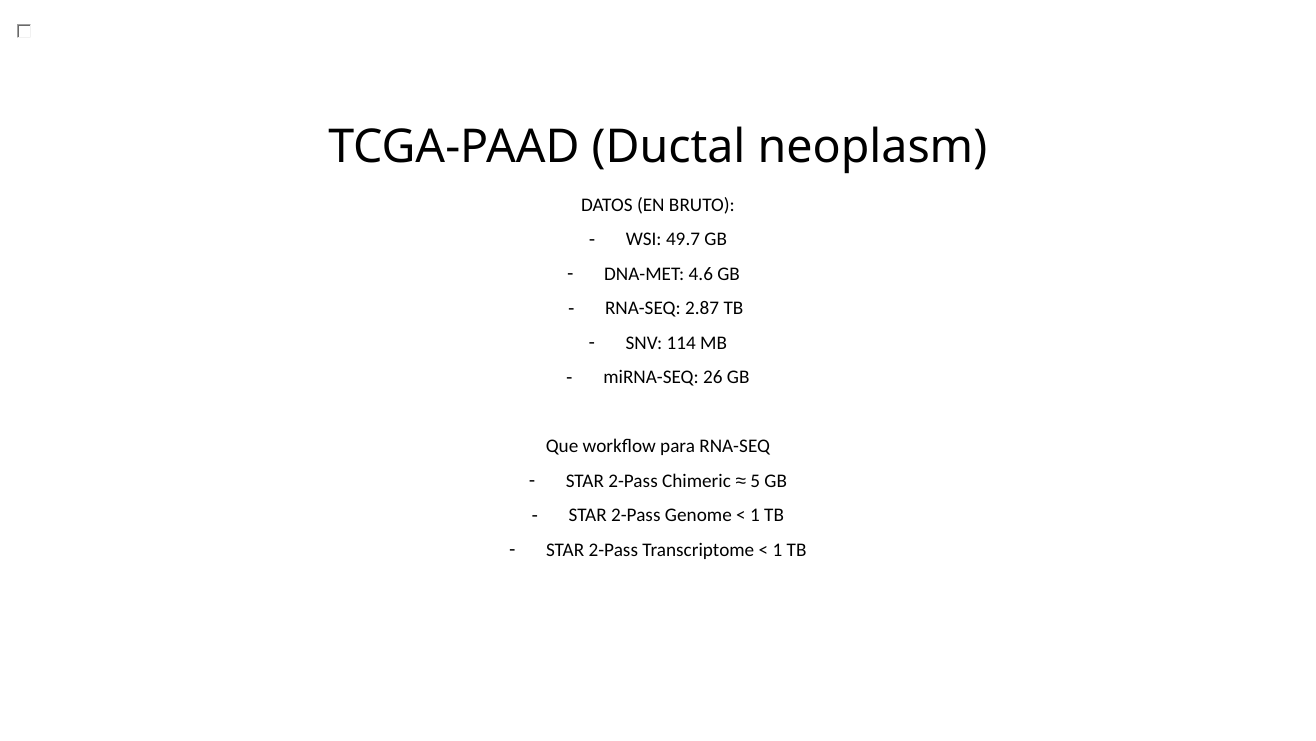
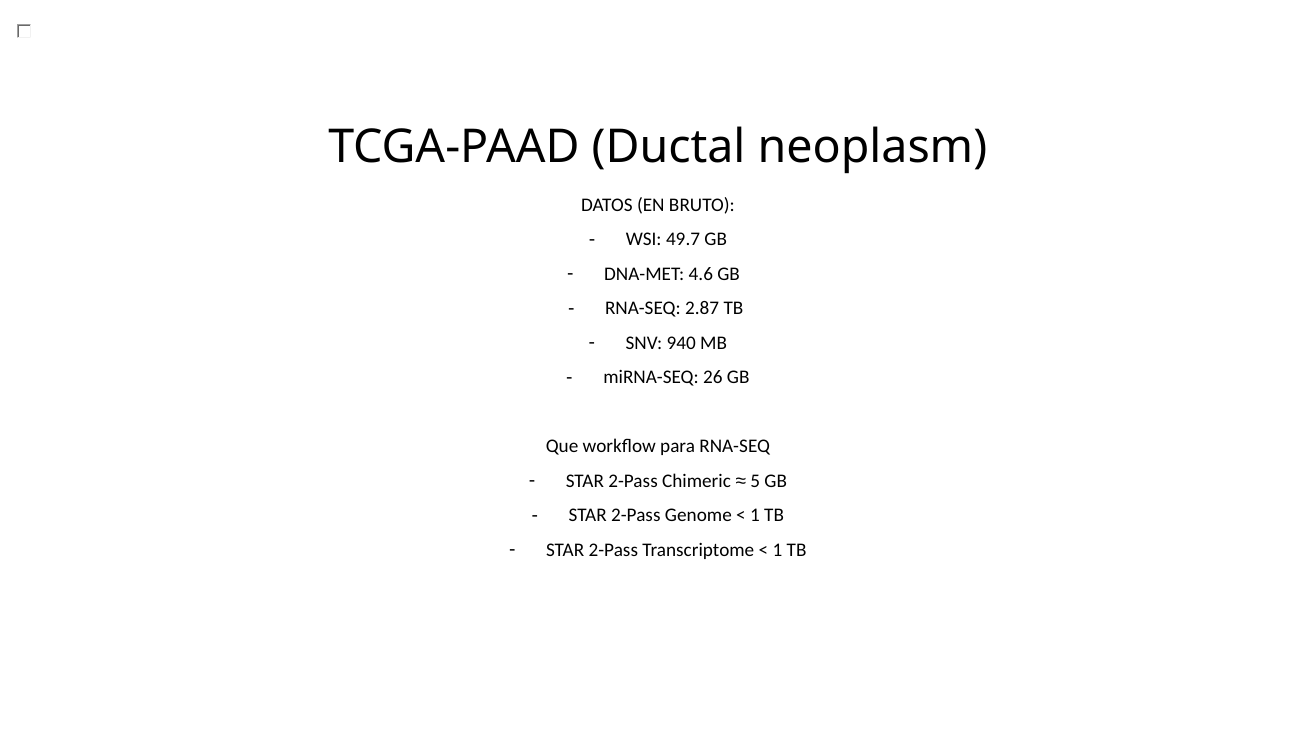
114: 114 -> 940
